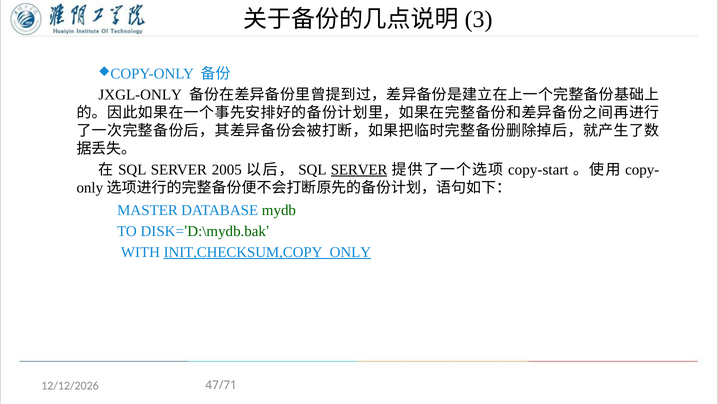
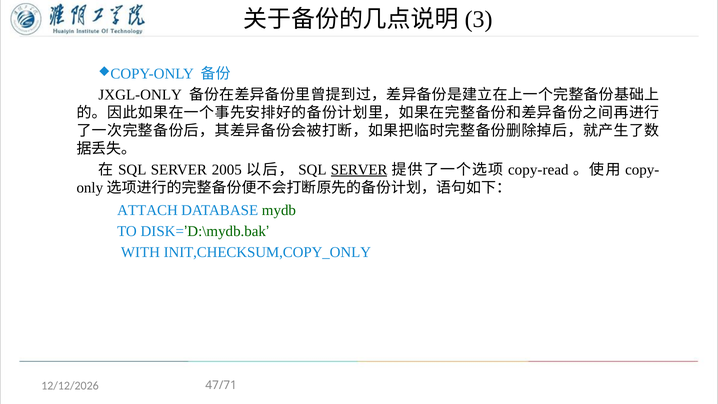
copy-start: copy-start -> copy-read
MASTER: MASTER -> ATTACH
INIT,CHECKSUM,COPY_ONLY underline: present -> none
